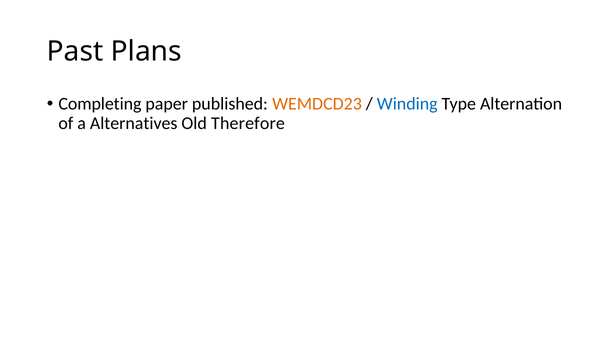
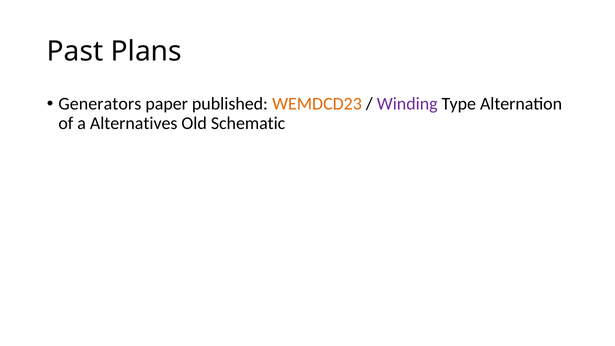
Completing: Completing -> Generators
Winding colour: blue -> purple
Therefore: Therefore -> Schematic
